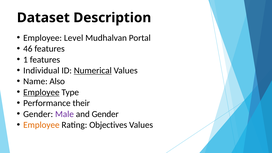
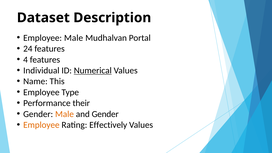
Employee Level: Level -> Male
46: 46 -> 24
1: 1 -> 4
Also: Also -> This
Employee at (41, 92) underline: present -> none
Male at (64, 114) colour: purple -> orange
Objectives: Objectives -> Effectively
